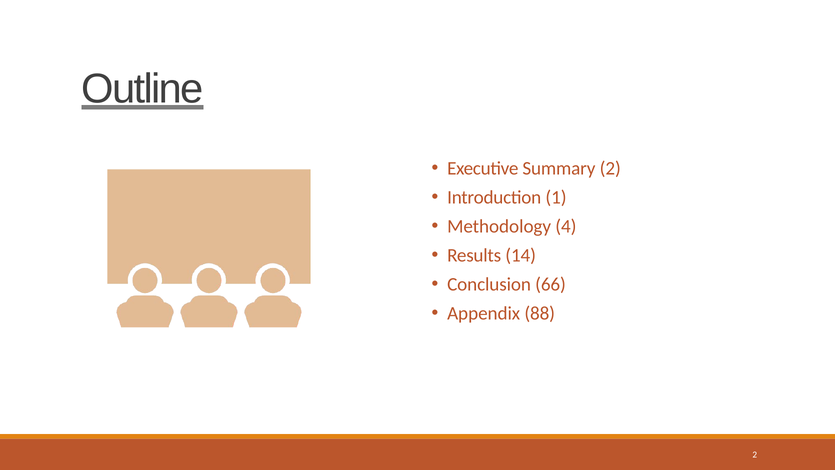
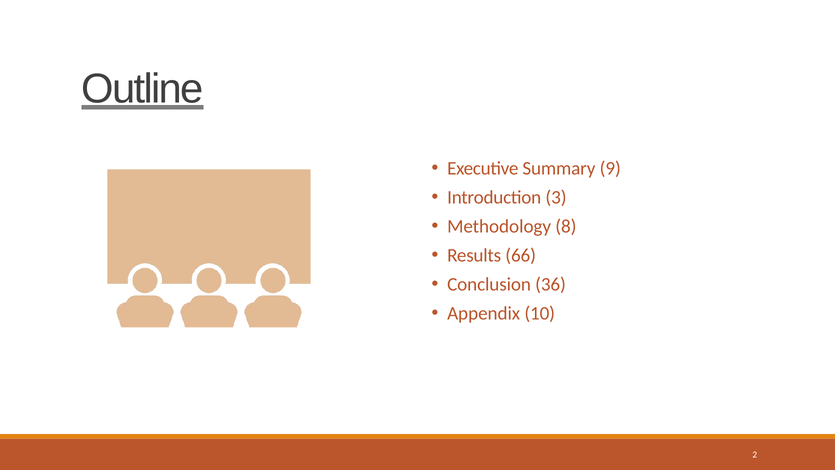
Summary 2: 2 -> 9
1: 1 -> 3
4: 4 -> 8
14: 14 -> 66
66: 66 -> 36
88: 88 -> 10
